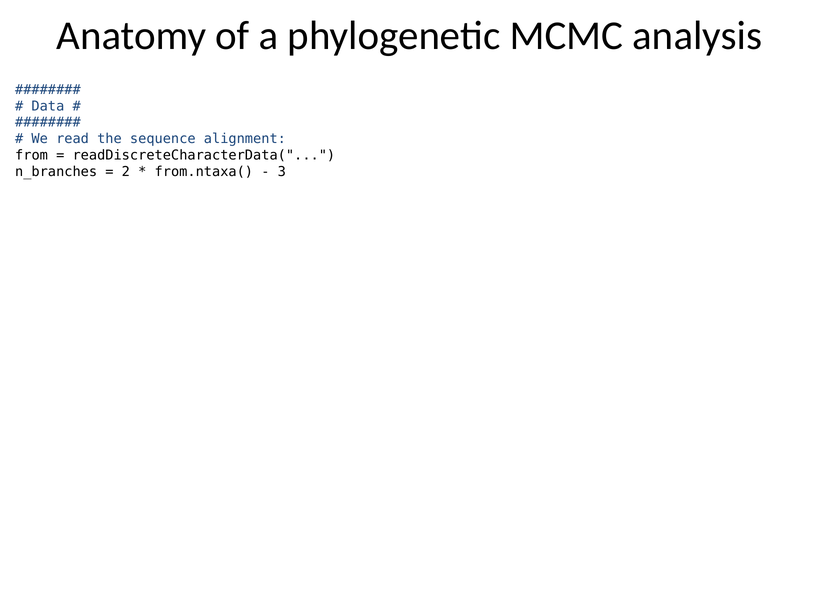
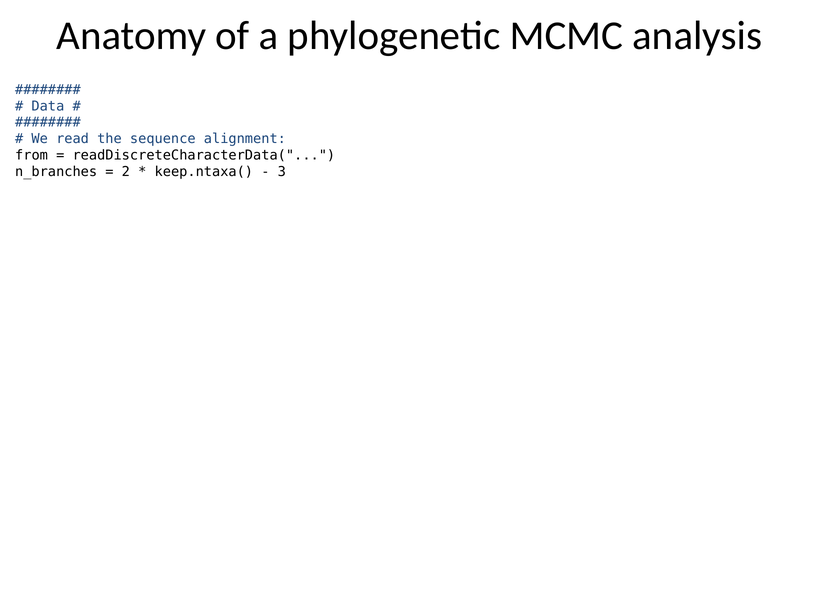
from.ntaxa(: from.ntaxa( -> keep.ntaxa(
